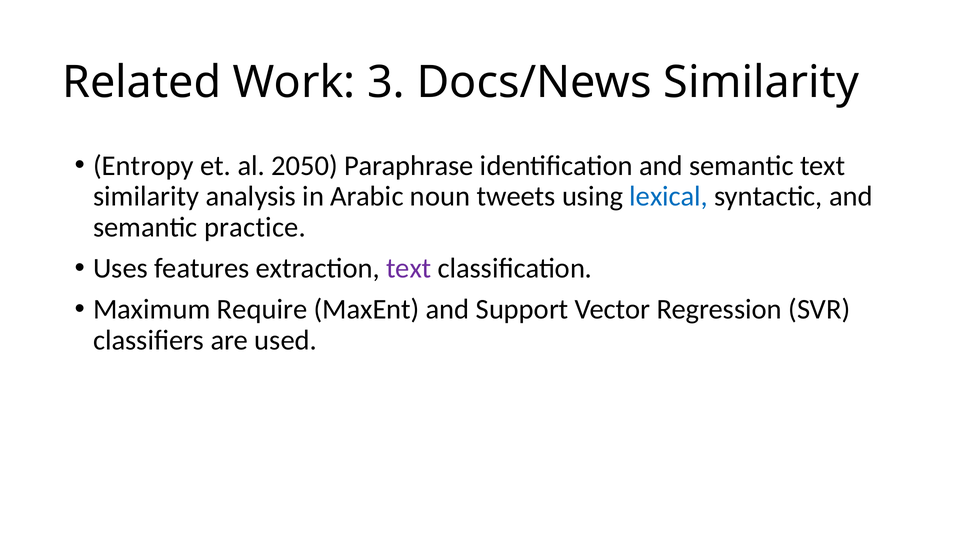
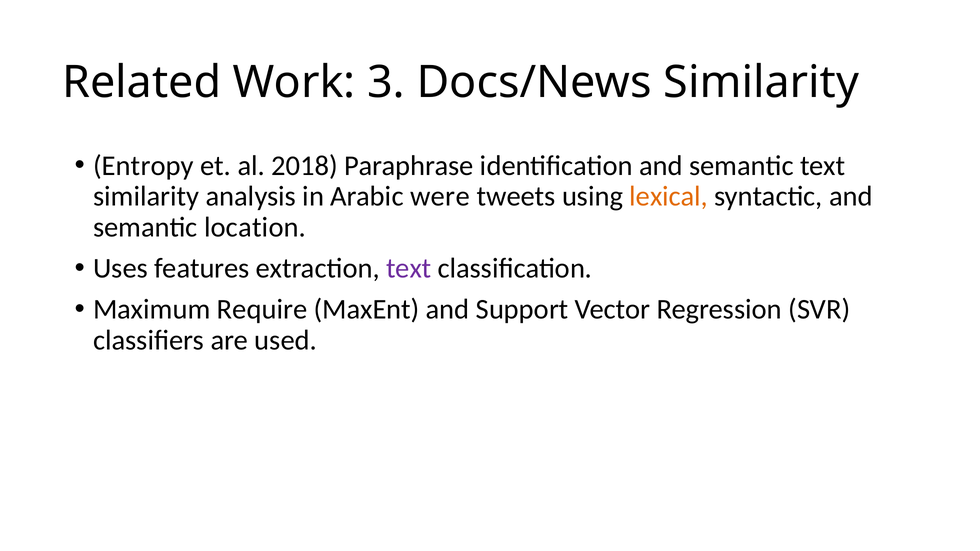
2050: 2050 -> 2018
noun: noun -> were
lexical colour: blue -> orange
practice: practice -> location
